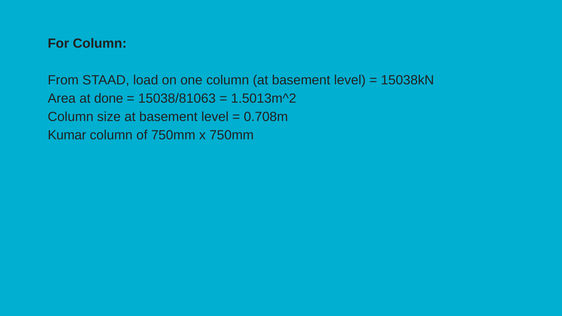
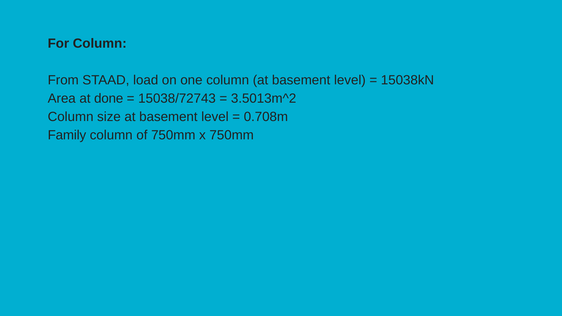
15038/81063: 15038/81063 -> 15038/72743
1.5013m^2: 1.5013m^2 -> 3.5013m^2
Kumar: Kumar -> Family
